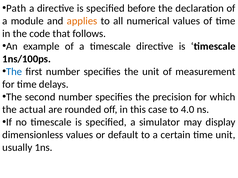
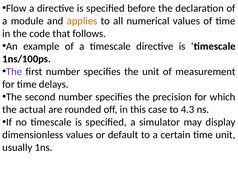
Path: Path -> Flow
The at (14, 72) colour: blue -> purple
4.0: 4.0 -> 4.3
